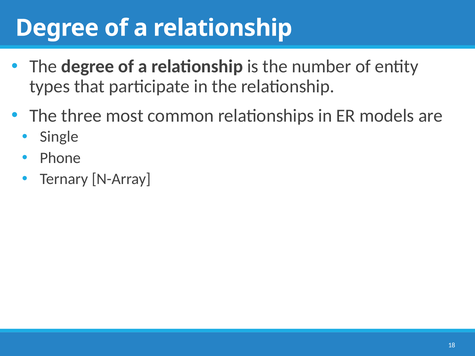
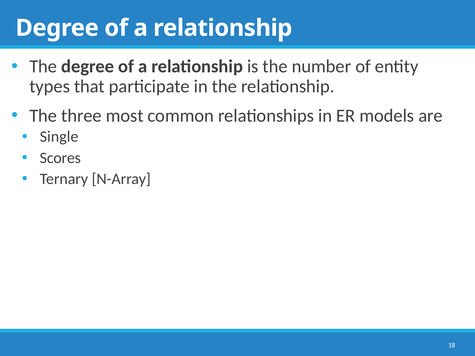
Phone: Phone -> Scores
